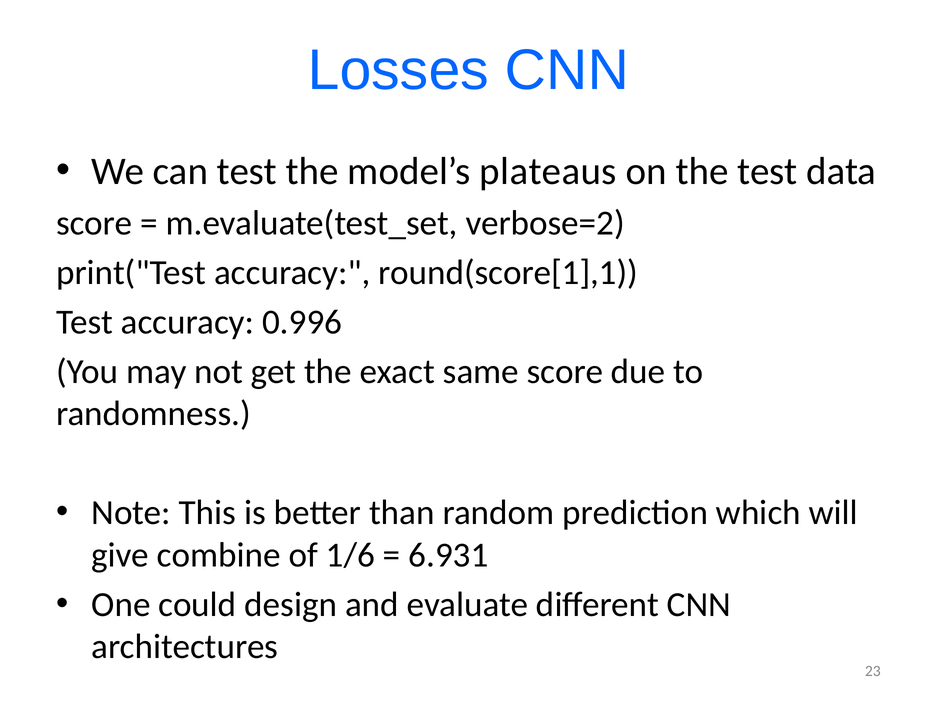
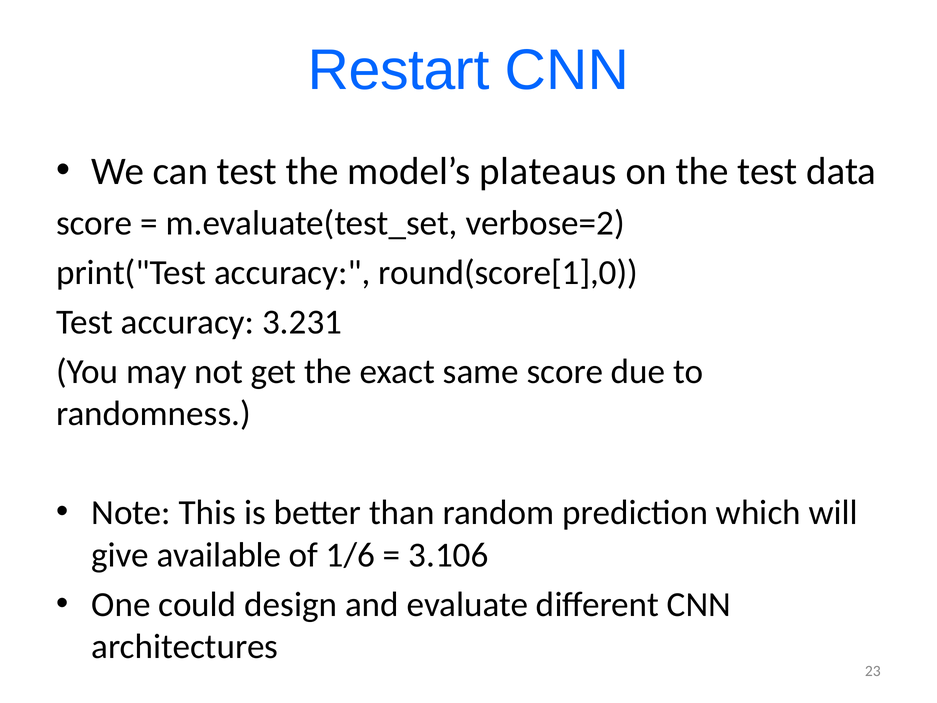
Losses: Losses -> Restart
round(score[1],1: round(score[1],1 -> round(score[1],0
0.996: 0.996 -> 3.231
combine: combine -> available
6.931: 6.931 -> 3.106
